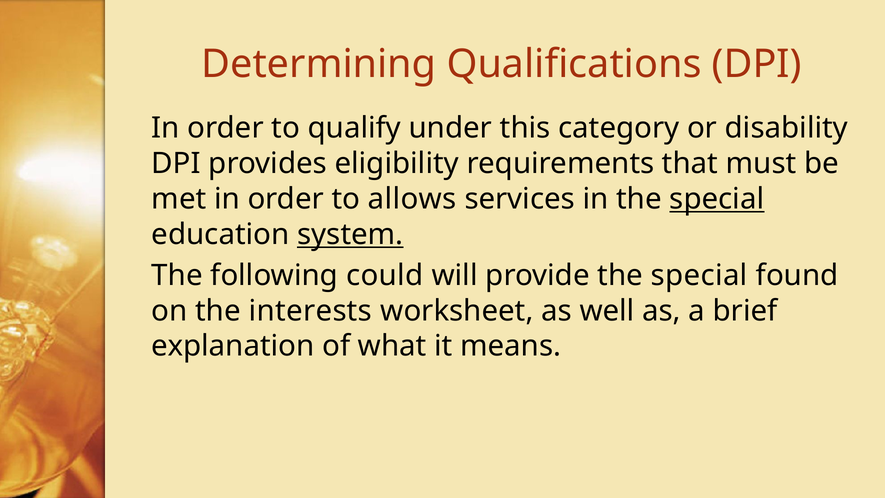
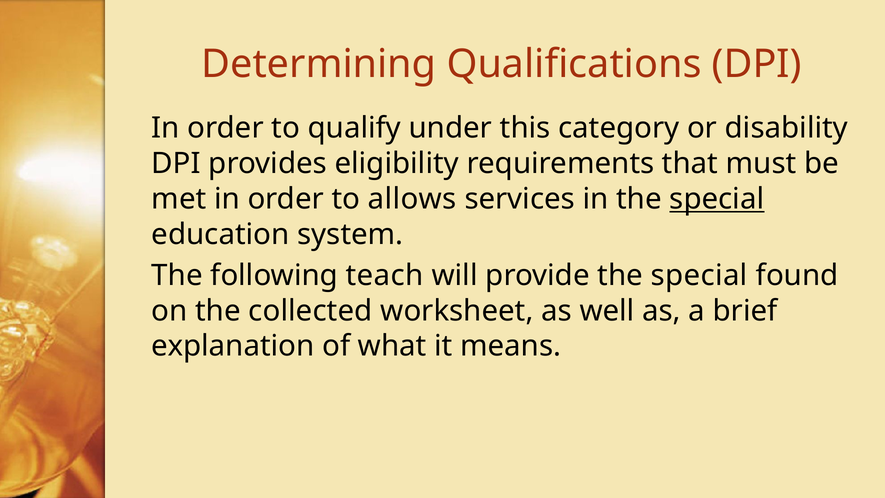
system underline: present -> none
could: could -> teach
interests: interests -> collected
